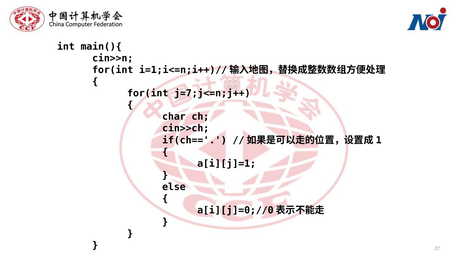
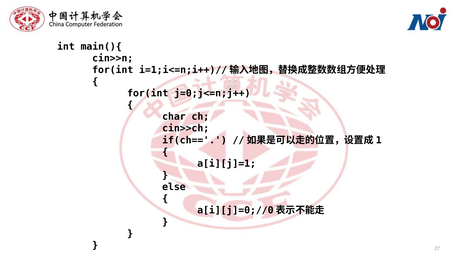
j=7;j<=n;j++: j=7;j<=n;j++ -> j=0;j<=n;j++
